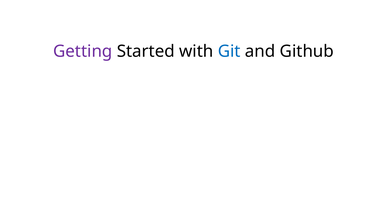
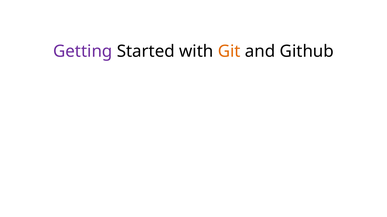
Git colour: blue -> orange
